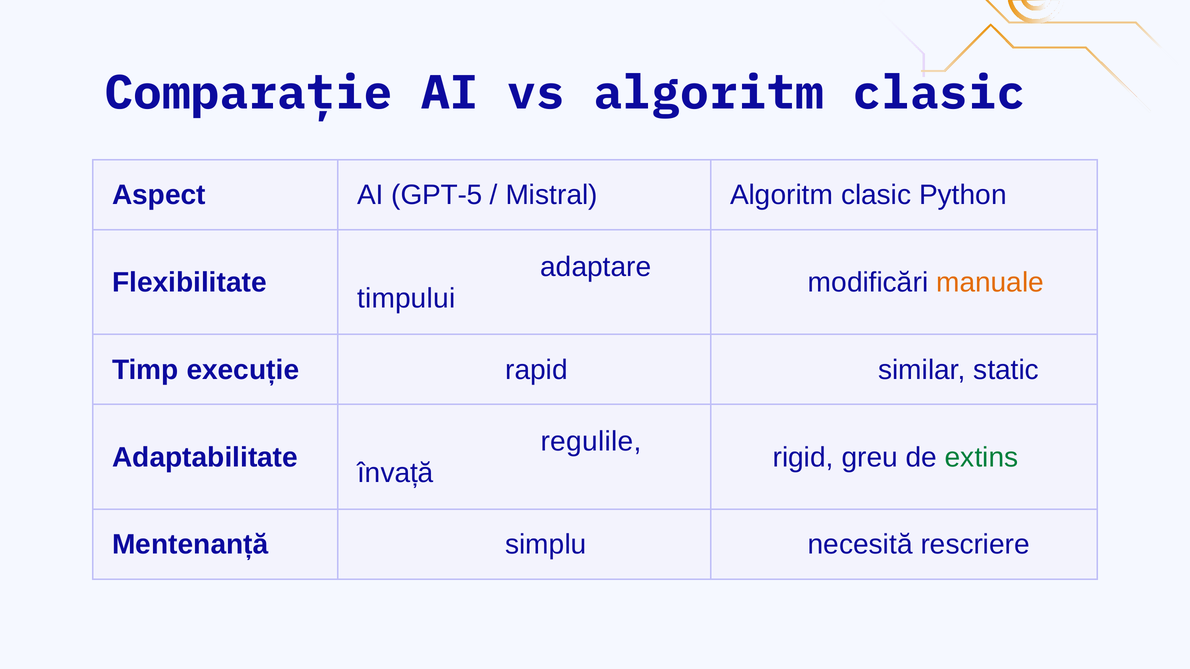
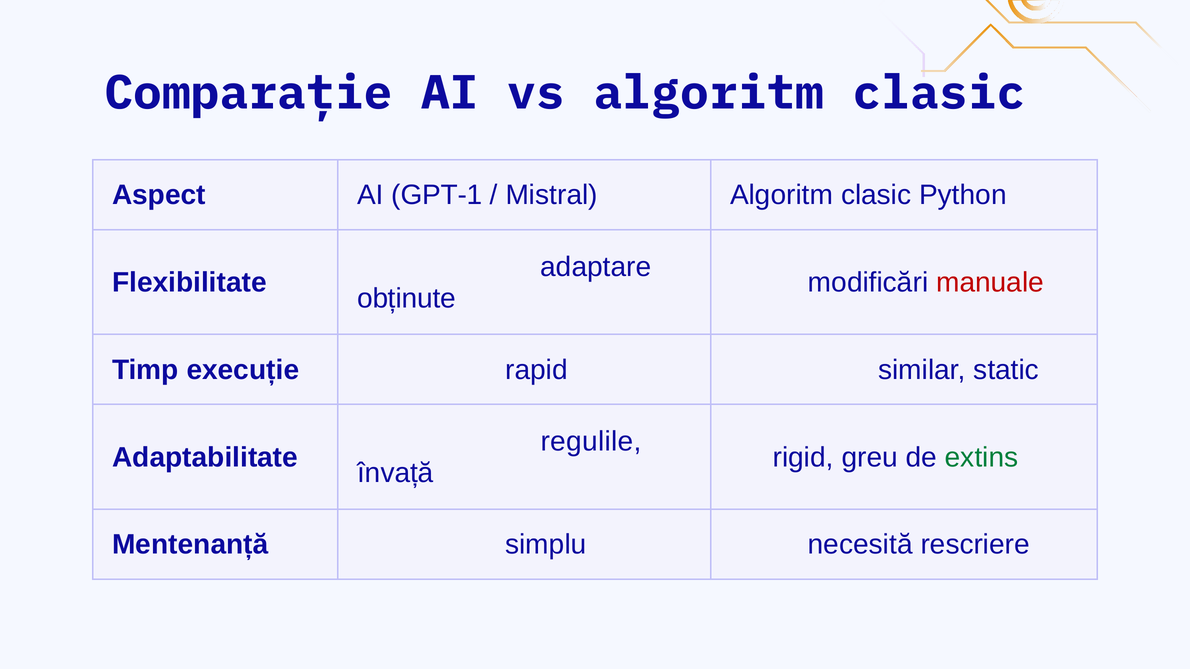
GPT-5: GPT-5 -> GPT-1
manuale colour: orange -> red
timpului: timpului -> obținute
